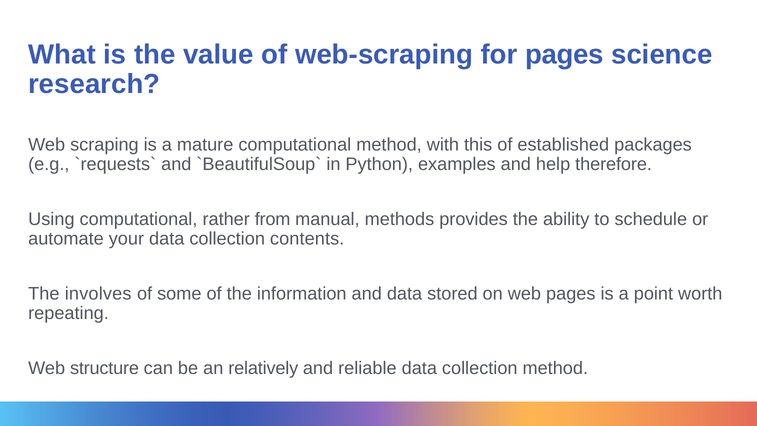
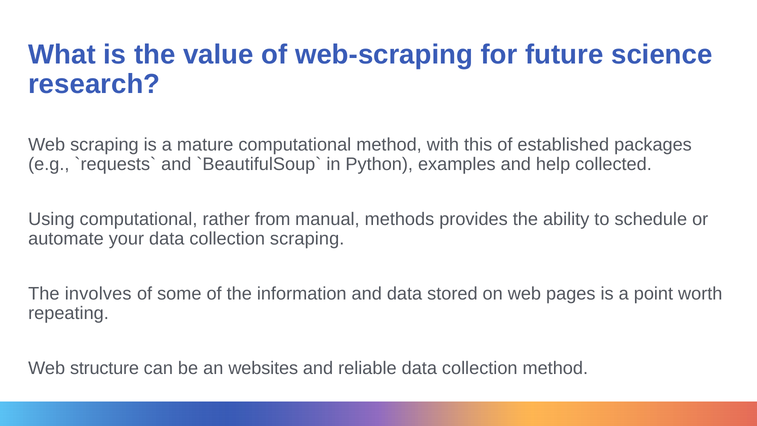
for pages: pages -> future
therefore: therefore -> collected
collection contents: contents -> scraping
relatively: relatively -> websites
